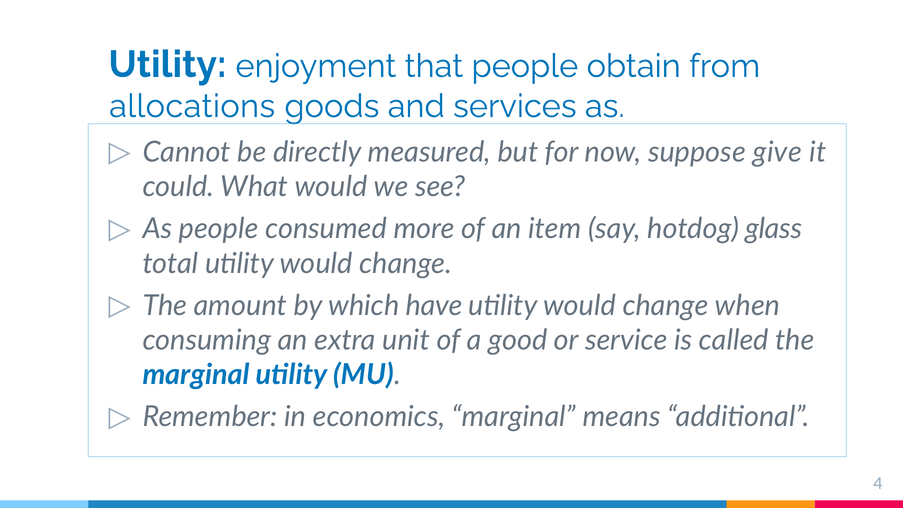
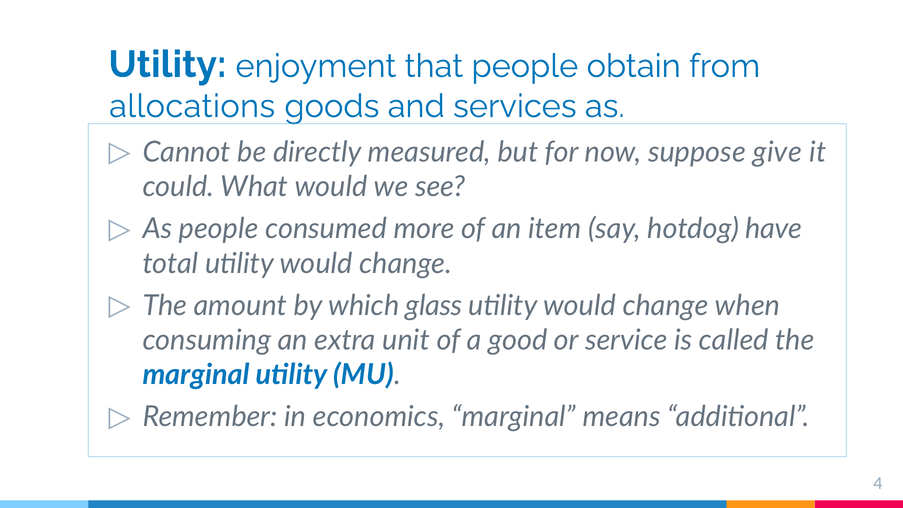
glass: glass -> have
have: have -> glass
